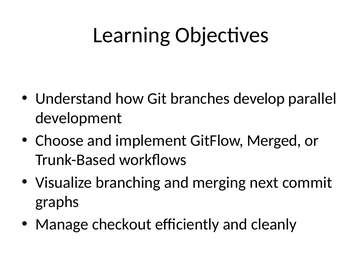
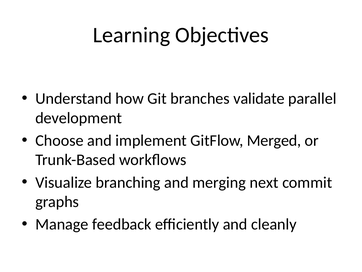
develop: develop -> validate
checkout: checkout -> feedback
